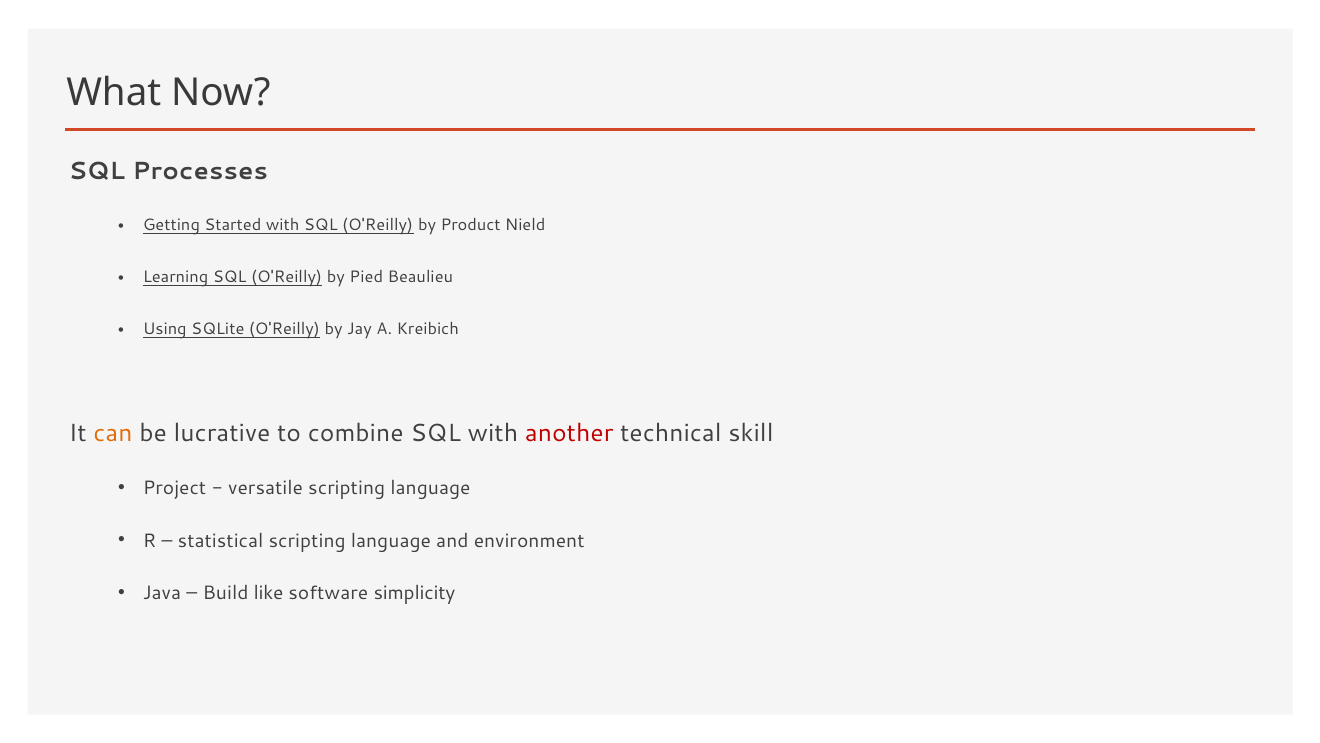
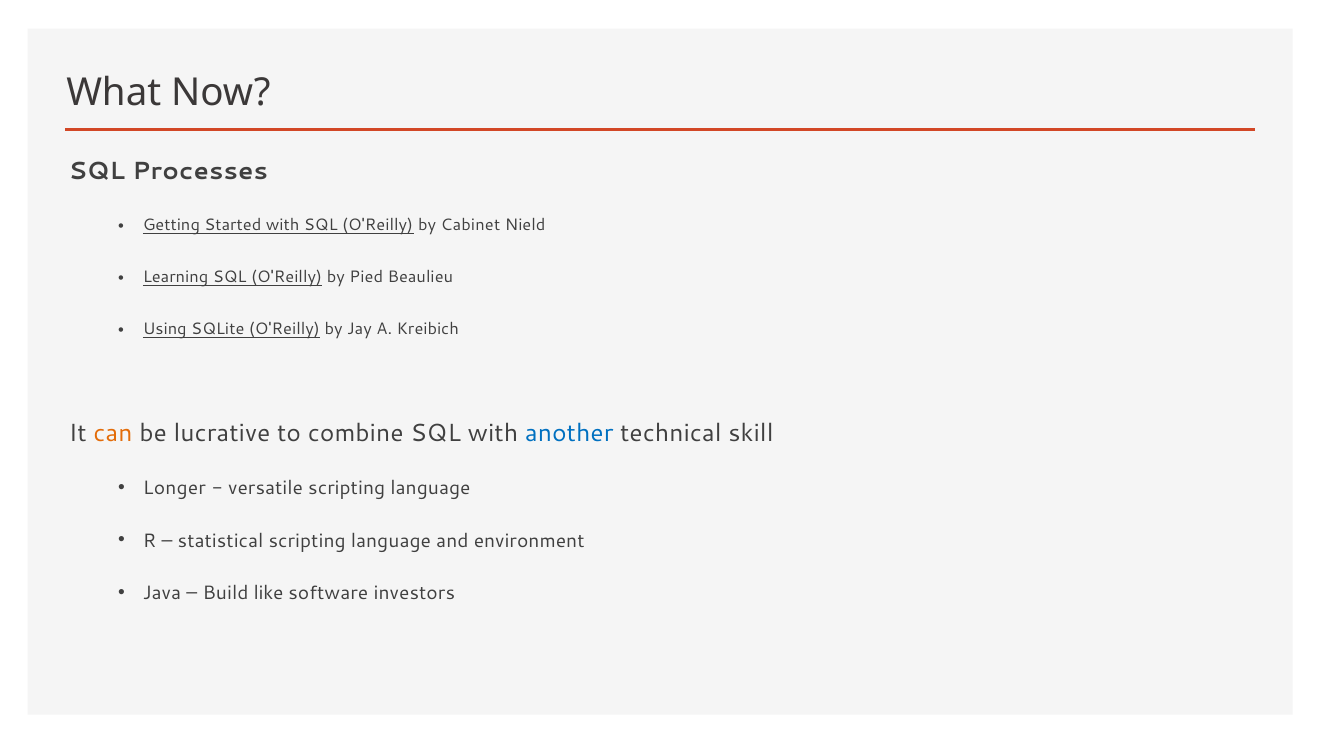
Product: Product -> Cabinet
another colour: red -> blue
Project: Project -> Longer
simplicity: simplicity -> investors
